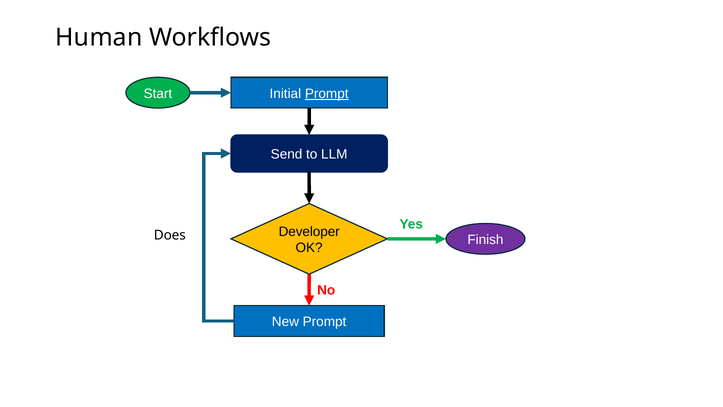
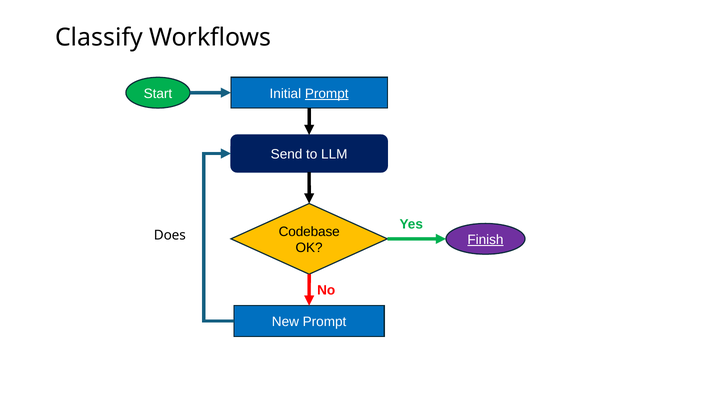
Human: Human -> Classify
Developer: Developer -> Codebase
Finish underline: none -> present
